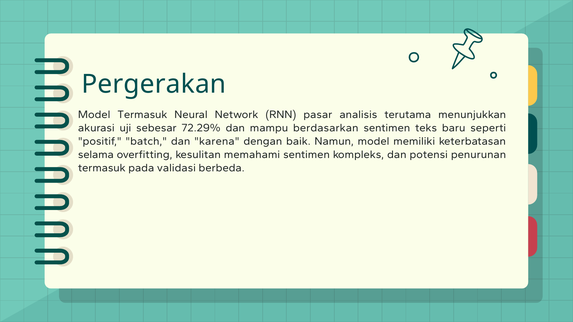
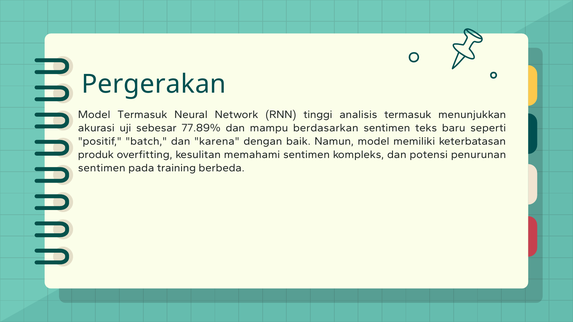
pasar: pasar -> tinggi
analisis terutama: terutama -> termasuk
72.29%: 72.29% -> 77.89%
selama: selama -> produk
termasuk at (102, 168): termasuk -> sentimen
validasi: validasi -> training
